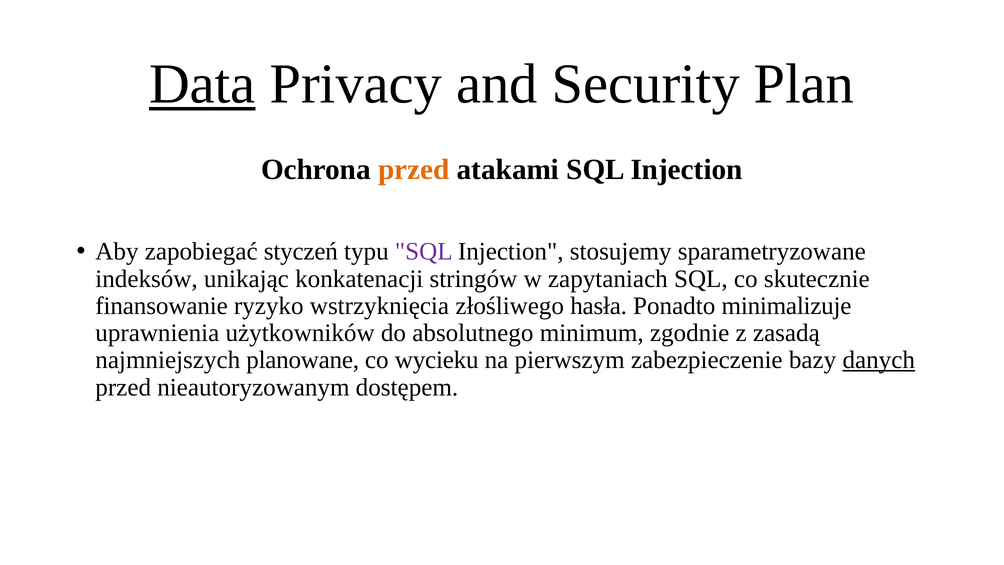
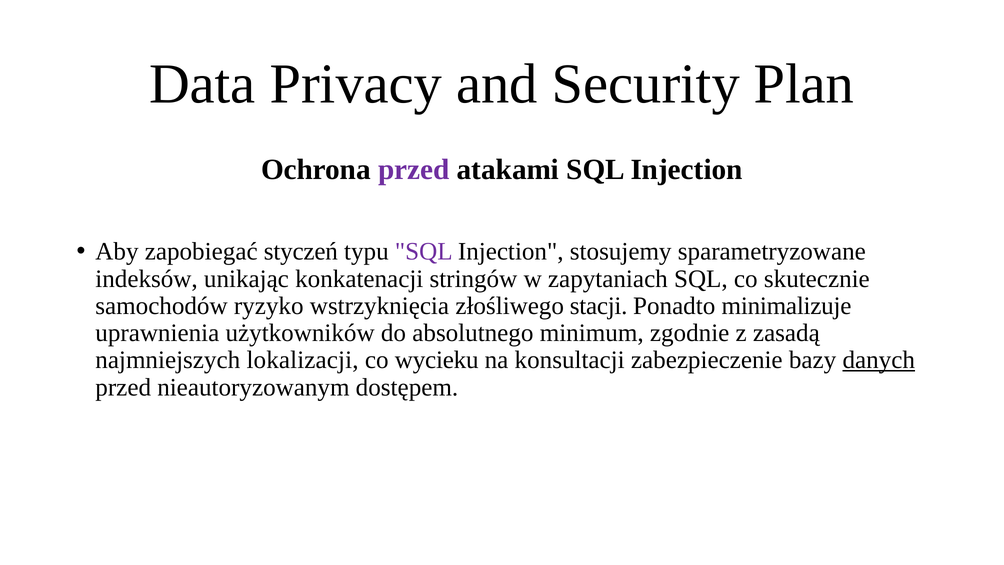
Data underline: present -> none
przed at (414, 170) colour: orange -> purple
finansowanie: finansowanie -> samochodów
hasła: hasła -> stacji
planowane: planowane -> lokalizacji
pierwszym: pierwszym -> konsultacji
